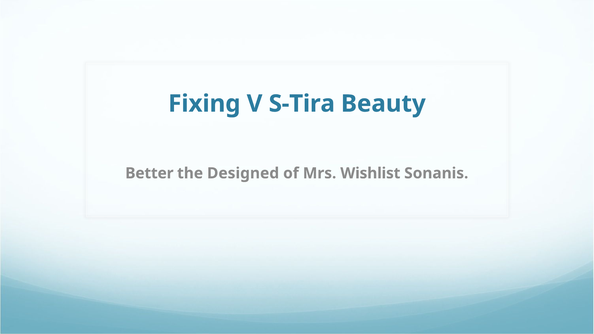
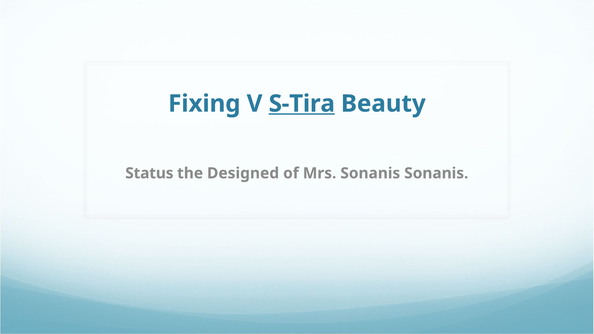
S-Tira underline: none -> present
Better: Better -> Status
Mrs Wishlist: Wishlist -> Sonanis
